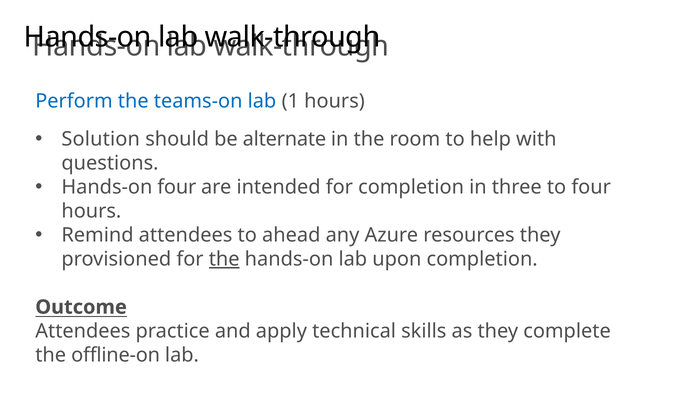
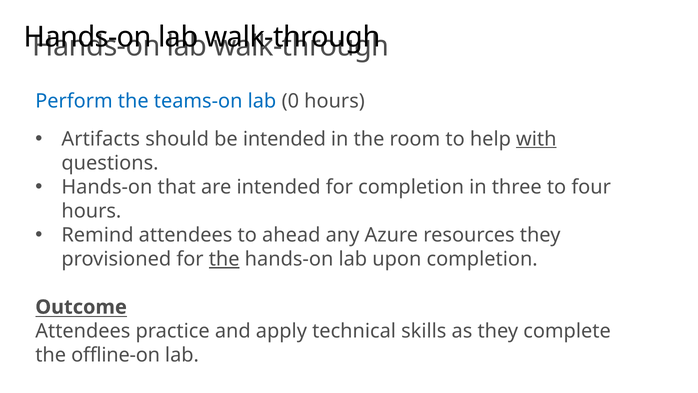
1: 1 -> 0
Solution: Solution -> Artifacts
be alternate: alternate -> intended
with underline: none -> present
Hands-on four: four -> that
